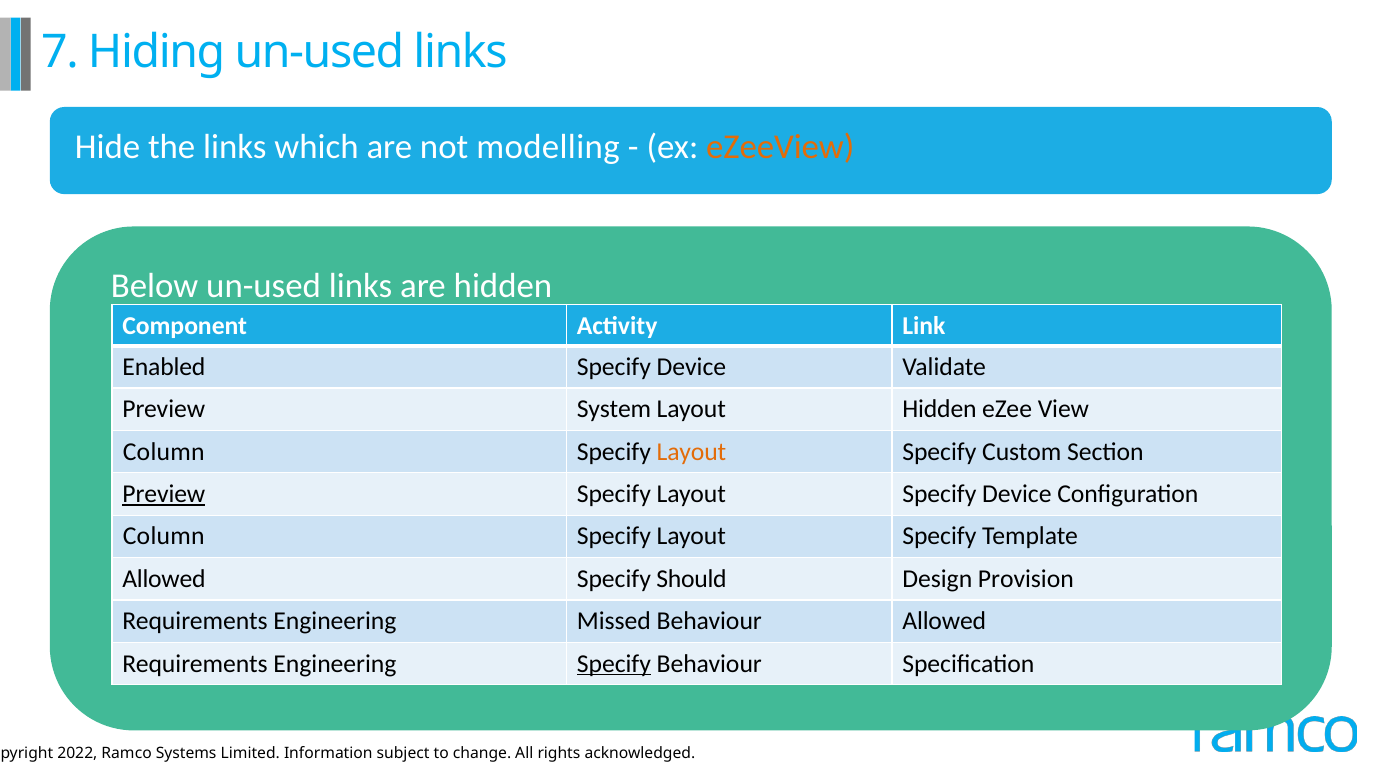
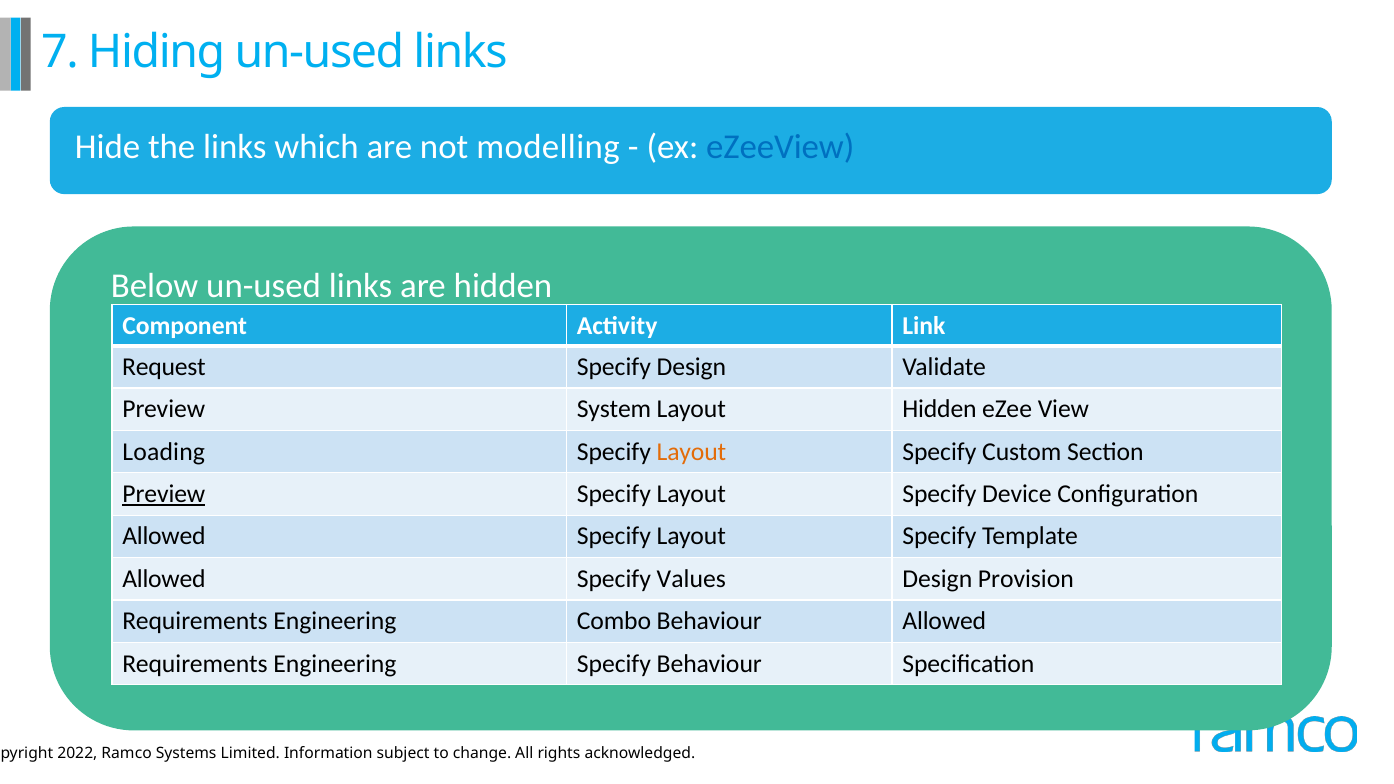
eZeeView colour: orange -> blue
Enabled: Enabled -> Request
Device at (691, 367): Device -> Design
Column at (164, 452): Column -> Loading
Column at (164, 536): Column -> Allowed
Should: Should -> Values
Missed: Missed -> Combo
Specify at (614, 664) underline: present -> none
